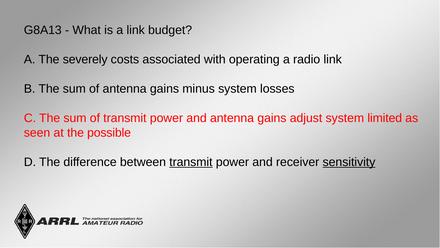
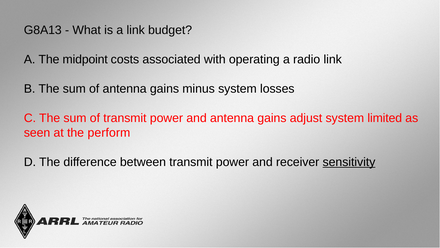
severely: severely -> midpoint
possible: possible -> perform
transmit at (191, 162) underline: present -> none
